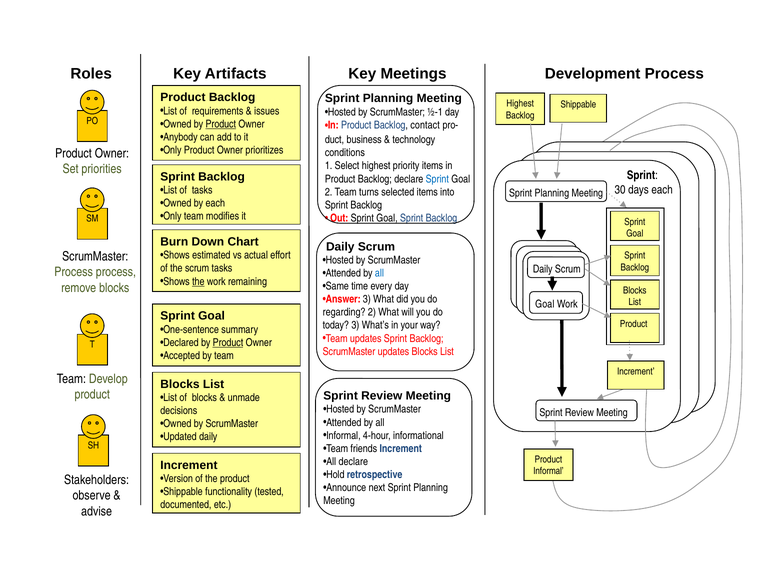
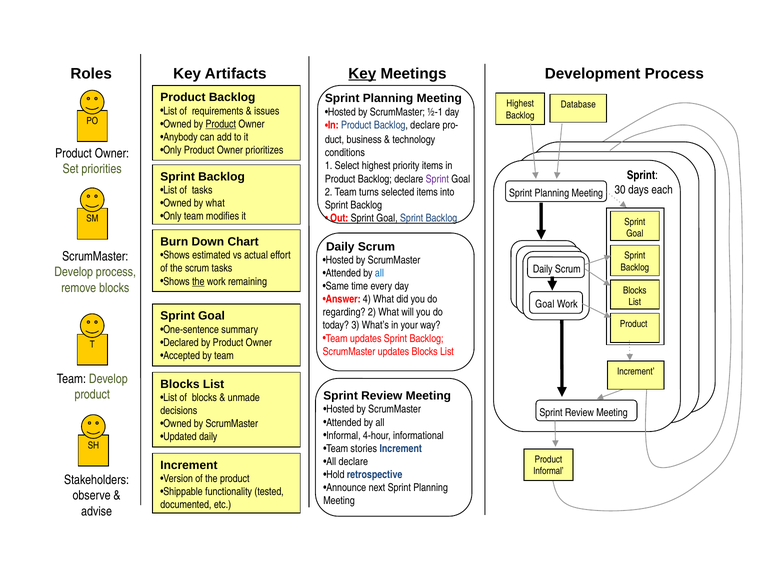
Key at (362, 74) underline: none -> present
Shippable at (578, 105): Shippable -> Database
contact at (425, 125): contact -> declare
Sprint at (437, 179) colour: blue -> purple
by each: each -> what
Process at (74, 272): Process -> Develop
Answer 3: 3 -> 4
Product at (228, 343) underline: present -> none
friends: friends -> stories
